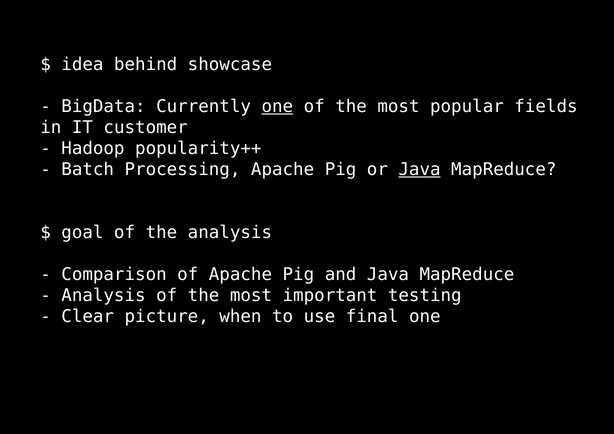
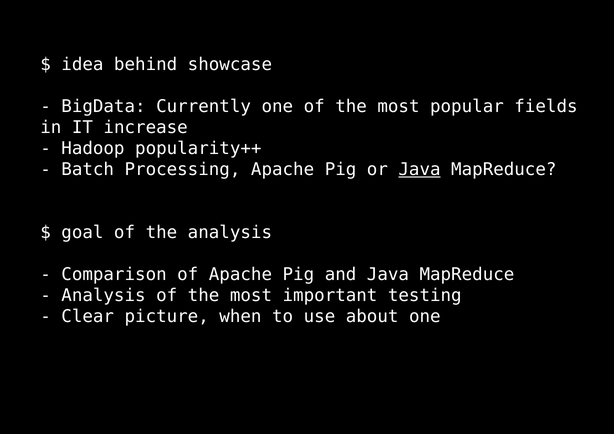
one at (277, 106) underline: present -> none
customer: customer -> increase
final: final -> about
